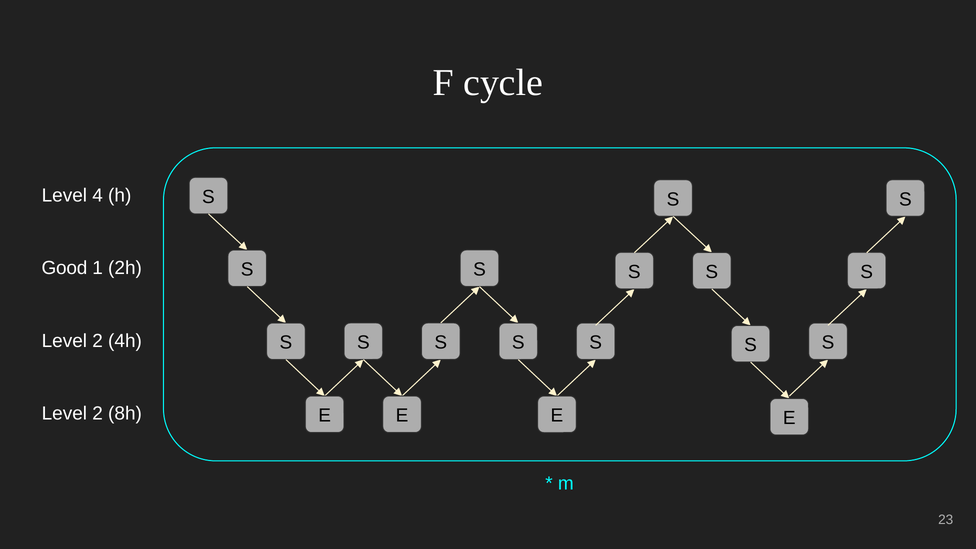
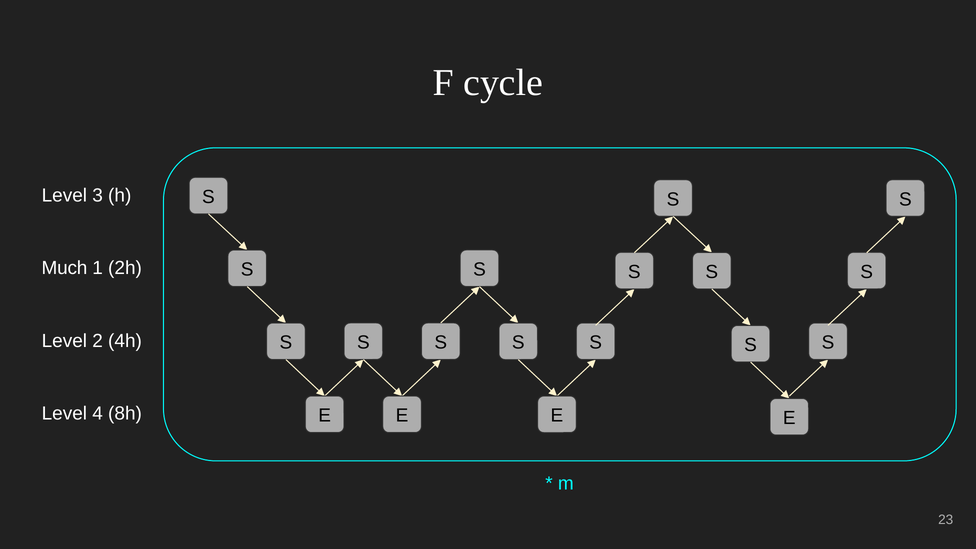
4: 4 -> 3
Good: Good -> Much
2 at (98, 413): 2 -> 4
